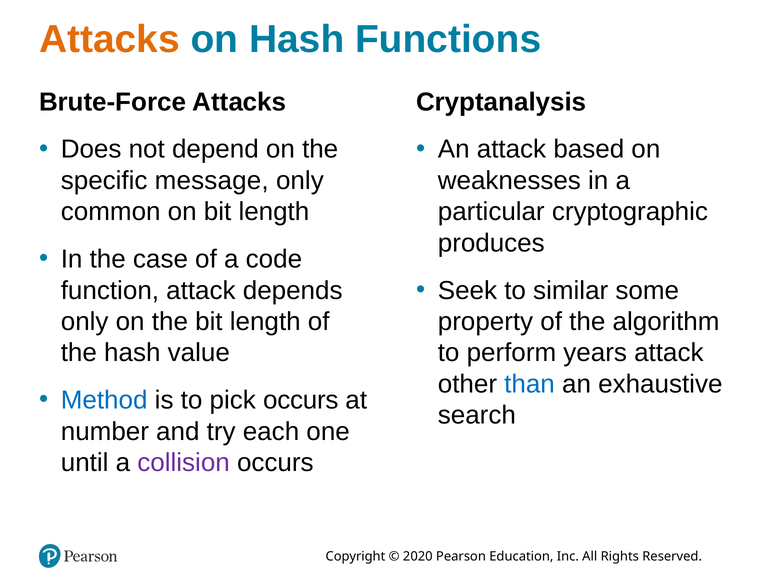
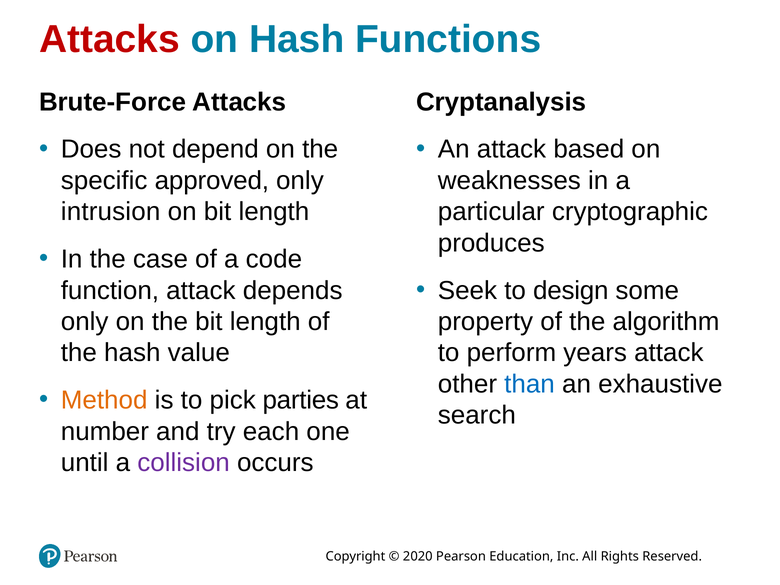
Attacks at (109, 39) colour: orange -> red
message: message -> approved
common: common -> intrusion
similar: similar -> design
Method colour: blue -> orange
pick occurs: occurs -> parties
